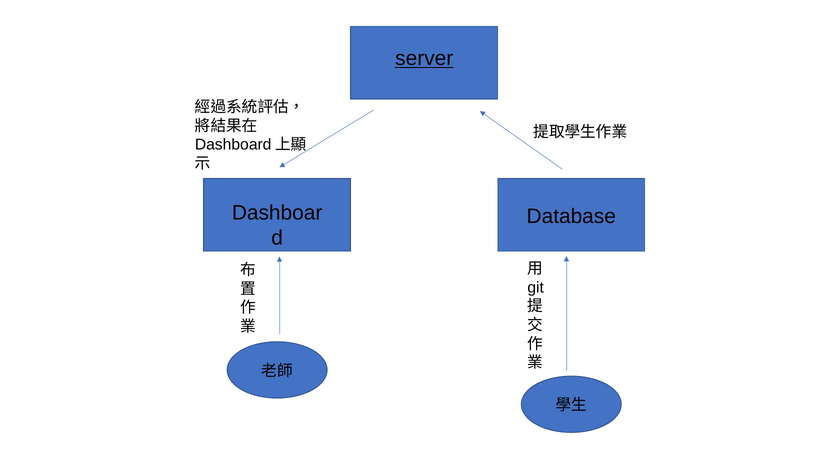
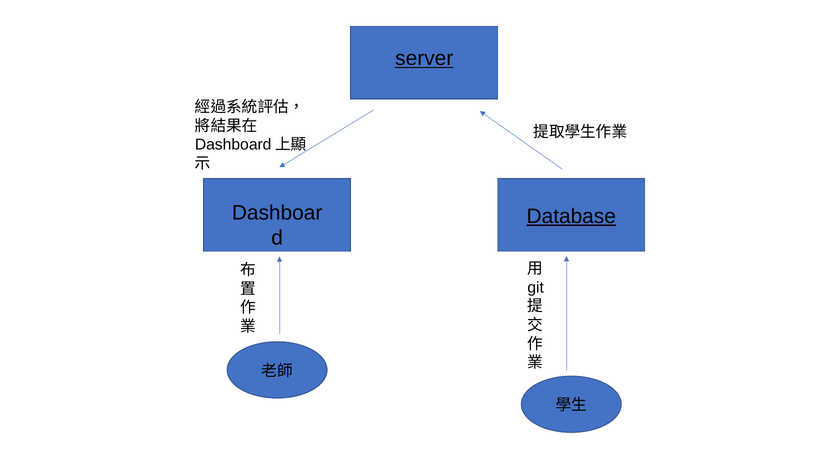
Database underline: none -> present
